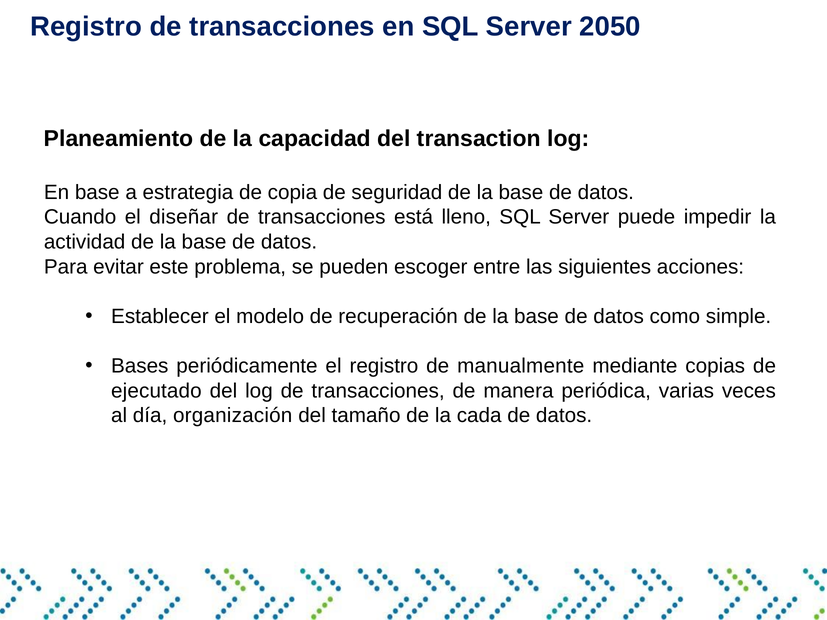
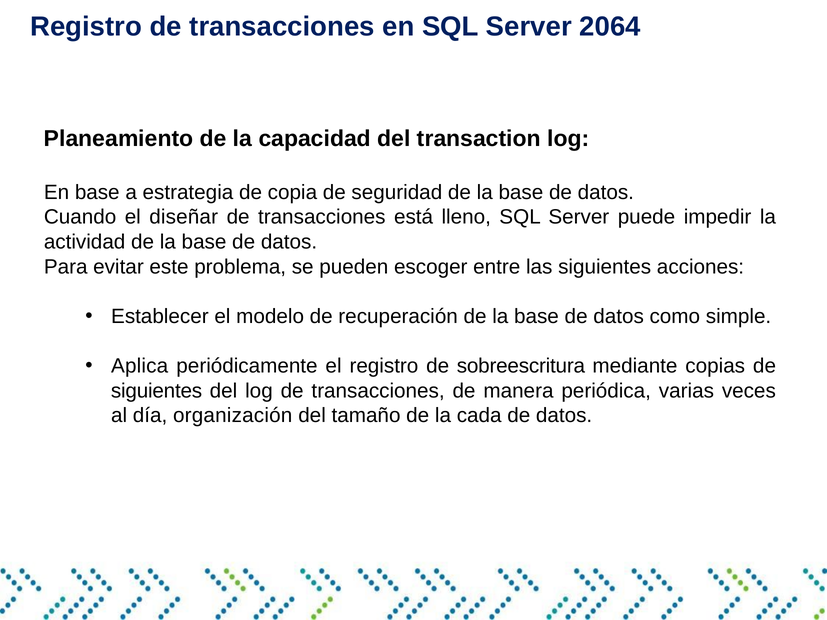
2050: 2050 -> 2064
Bases: Bases -> Aplica
manualmente: manualmente -> sobreescritura
ejecutado at (156, 391): ejecutado -> siguientes
